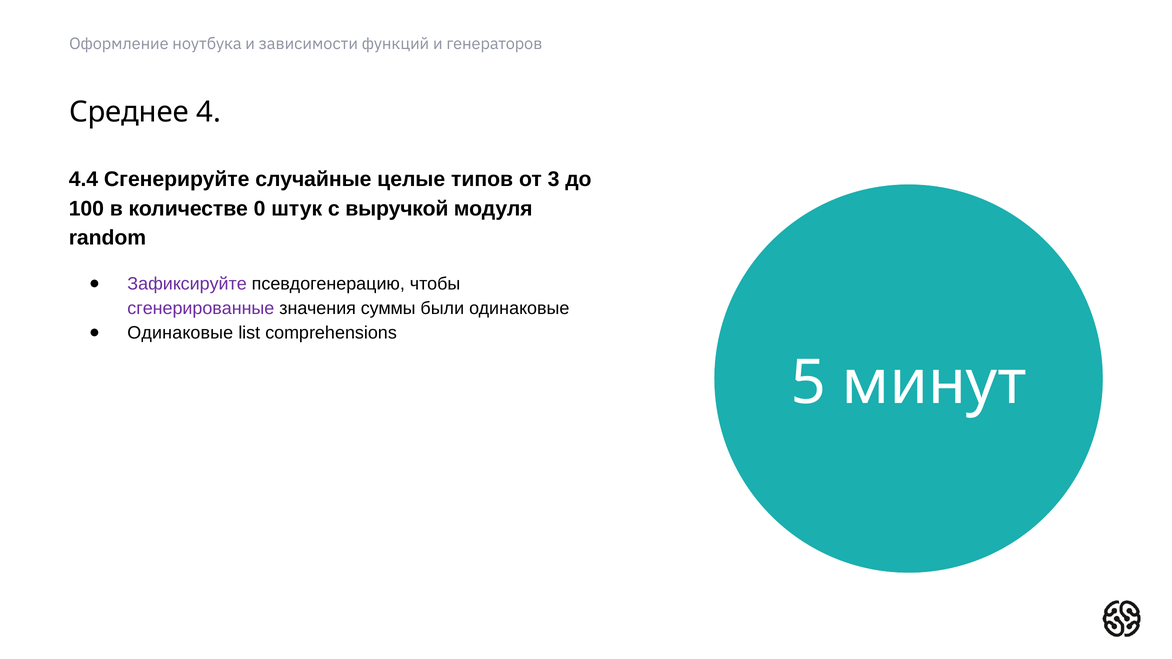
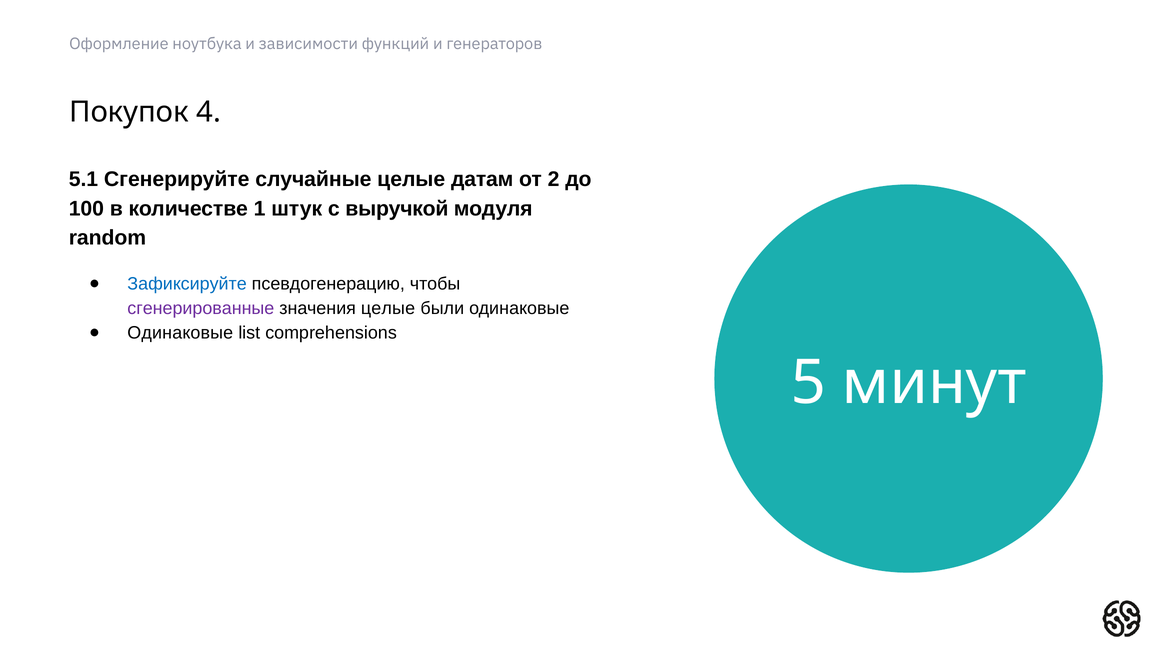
Среднее: Среднее -> Покупок
4.4: 4.4 -> 5.1
типов: типов -> датам
3: 3 -> 2
0: 0 -> 1
Зафиксируйте colour: purple -> blue
значения суммы: суммы -> целые
